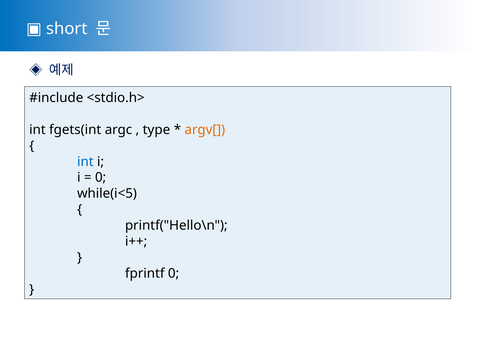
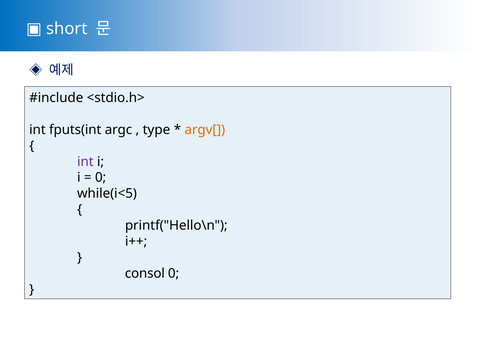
fgets(int: fgets(int -> fputs(int
int at (85, 162) colour: blue -> purple
fprintf: fprintf -> consol
